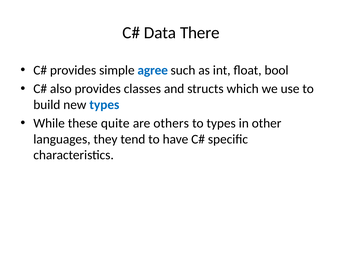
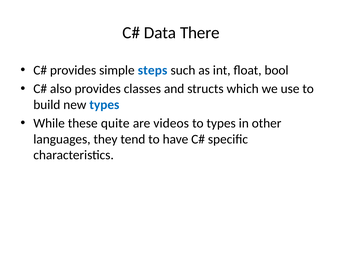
agree: agree -> steps
others: others -> videos
